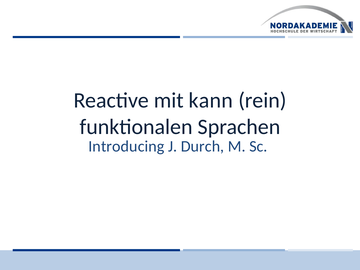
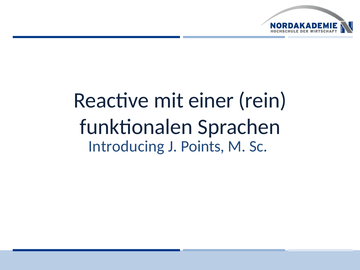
kann: kann -> einer
Durch: Durch -> Points
